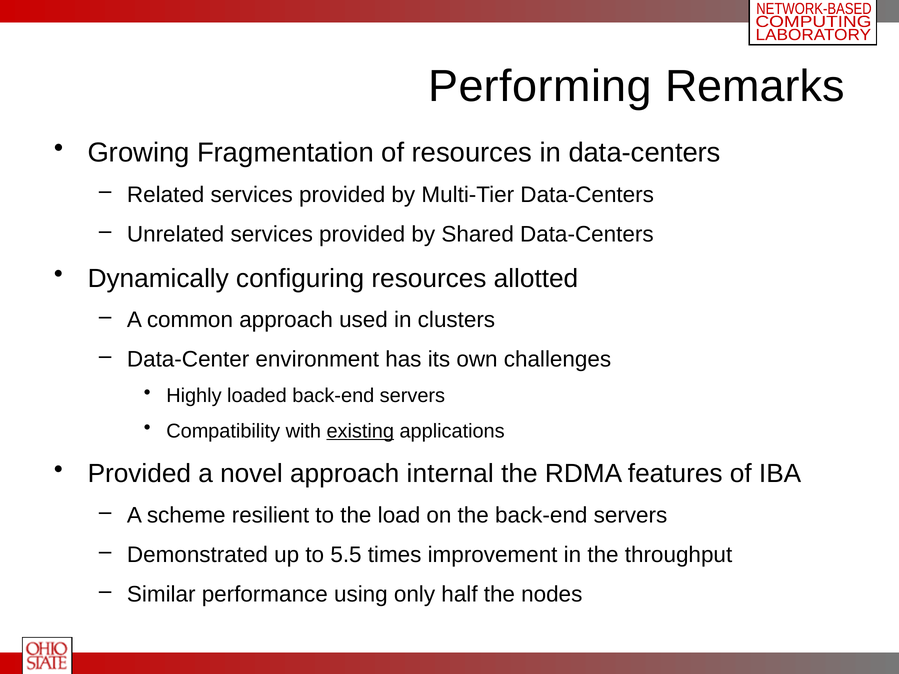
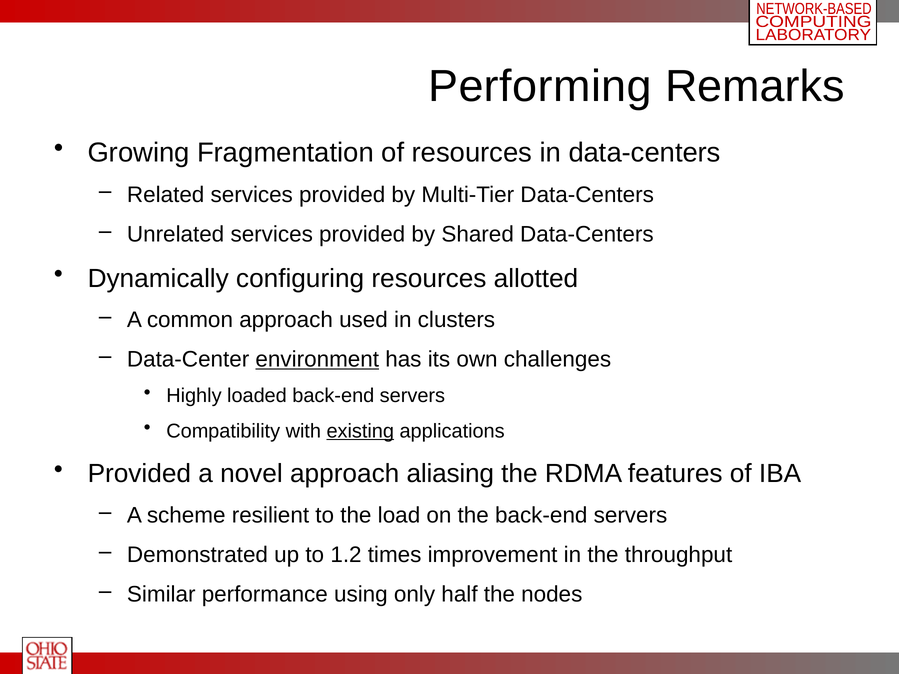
environment underline: none -> present
internal: internal -> aliasing
5.5: 5.5 -> 1.2
